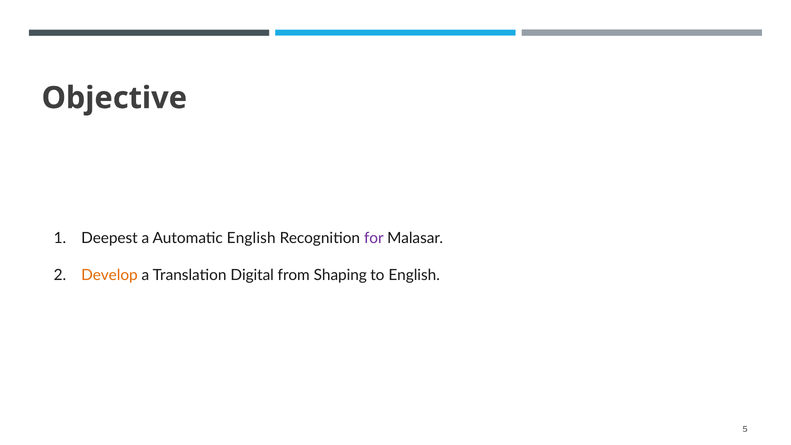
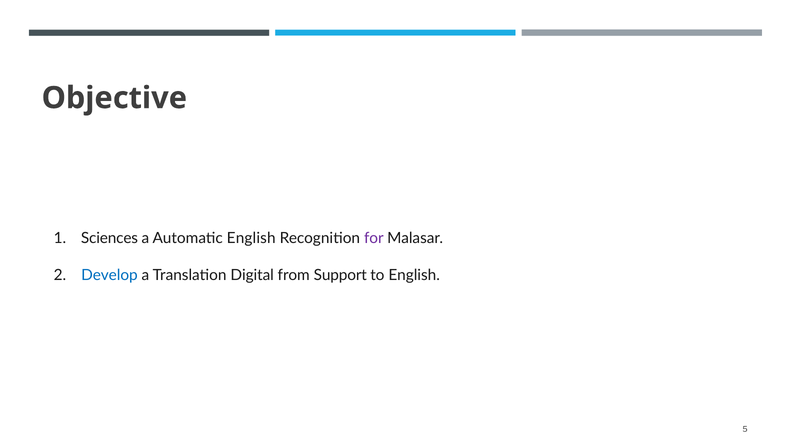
Deepest: Deepest -> Sciences
Develop colour: orange -> blue
Shaping: Shaping -> Support
